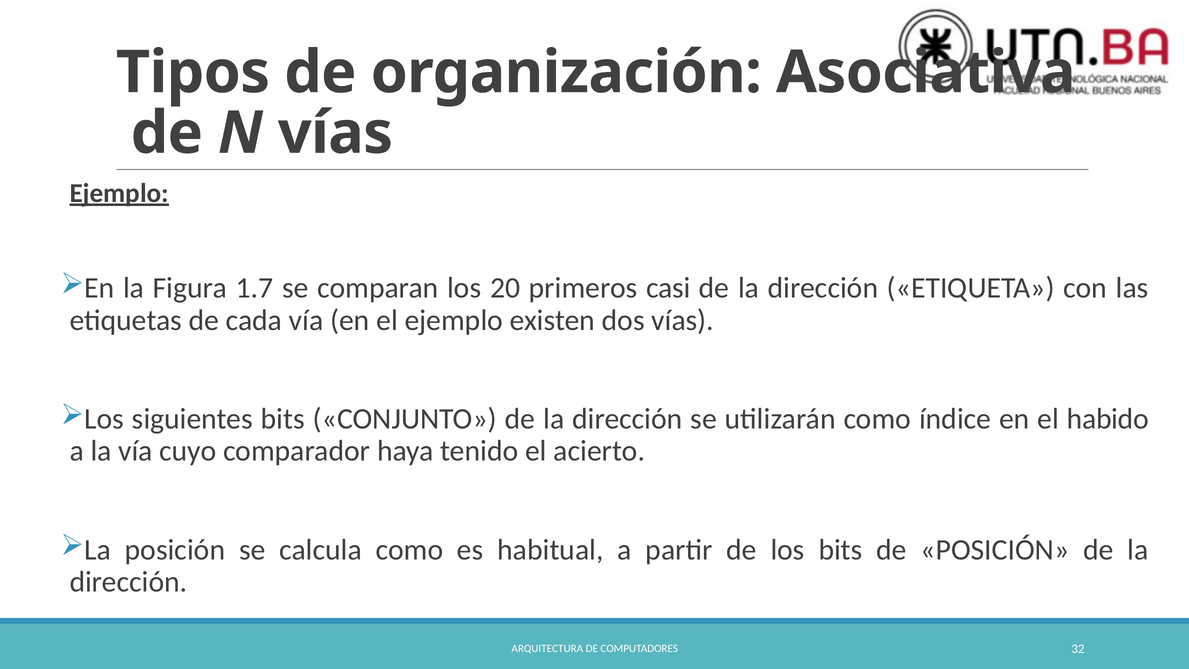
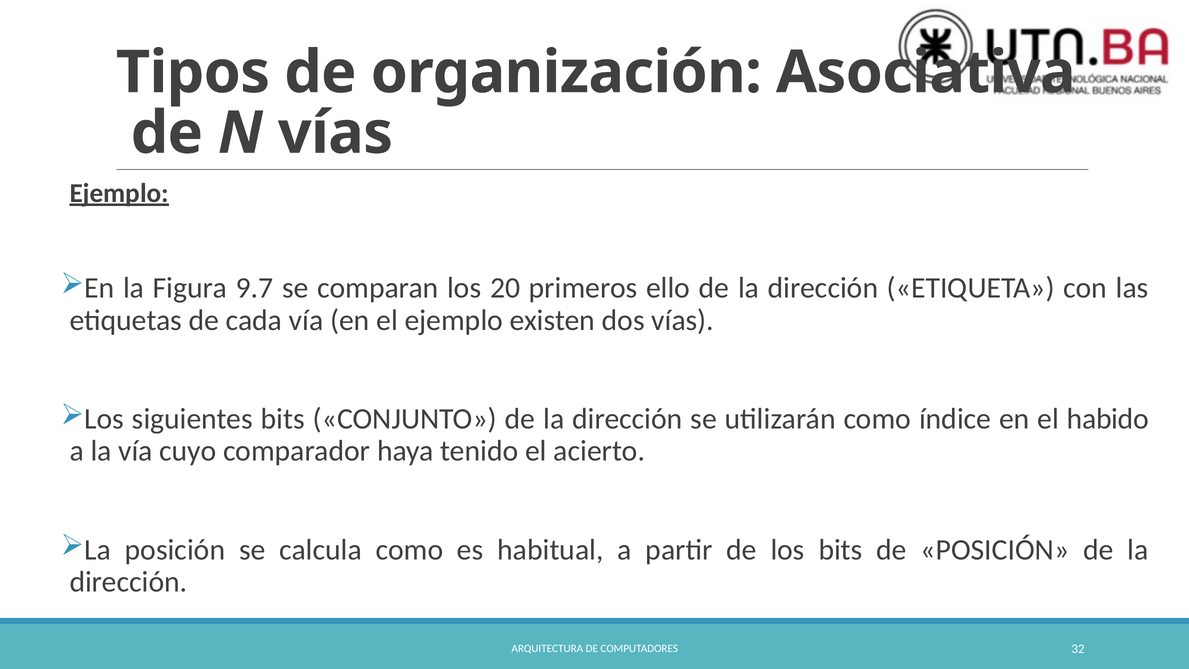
1.7: 1.7 -> 9.7
casi: casi -> ello
